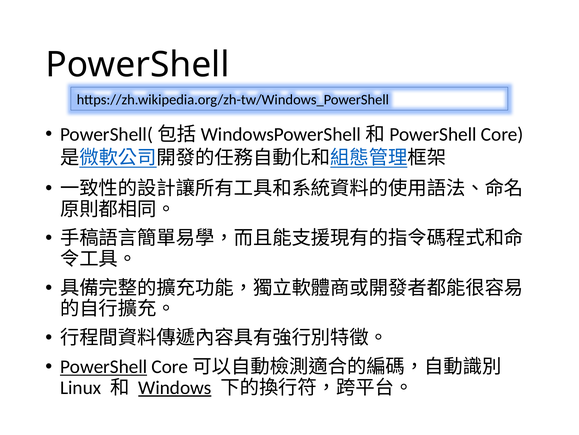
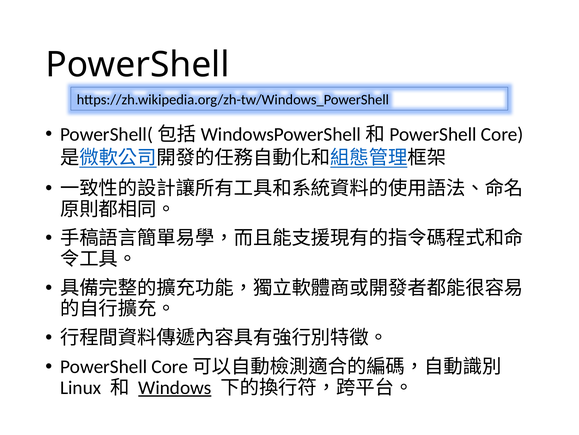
PowerShell at (104, 366) underline: present -> none
